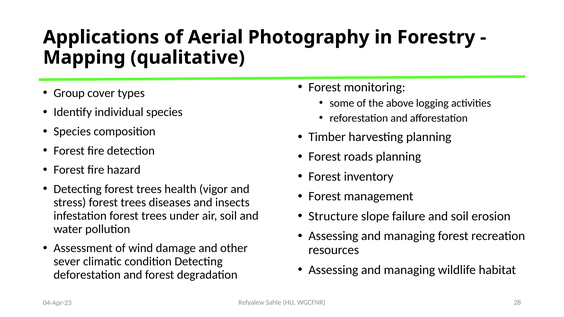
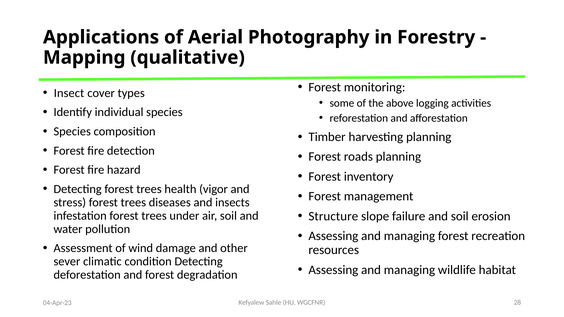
Group: Group -> Insect
